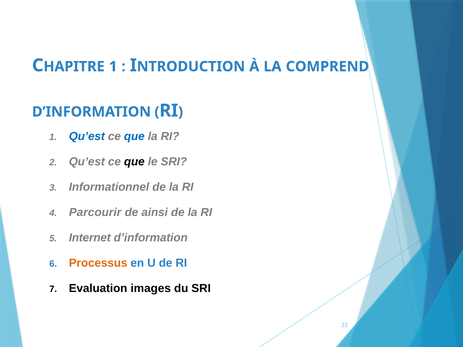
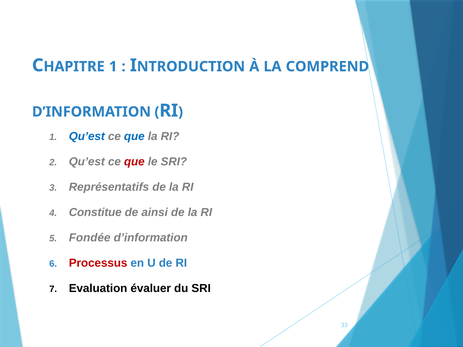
que at (134, 162) colour: black -> red
Informationnel: Informationnel -> Représentatifs
Parcourir: Parcourir -> Constitue
Internet: Internet -> Fondée
Processus colour: orange -> red
images: images -> évaluer
